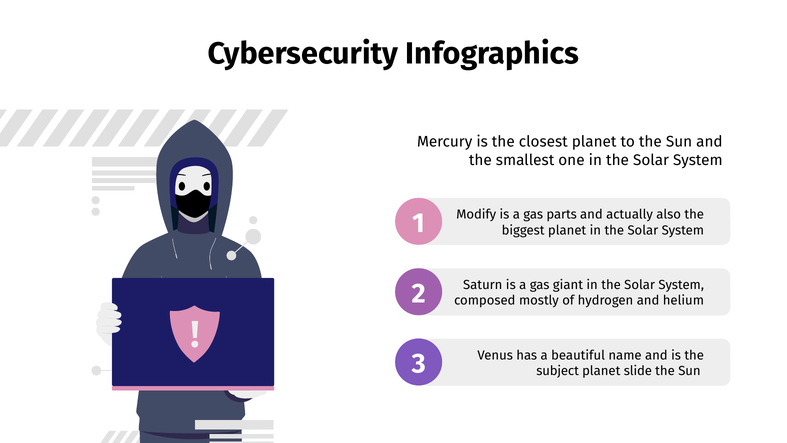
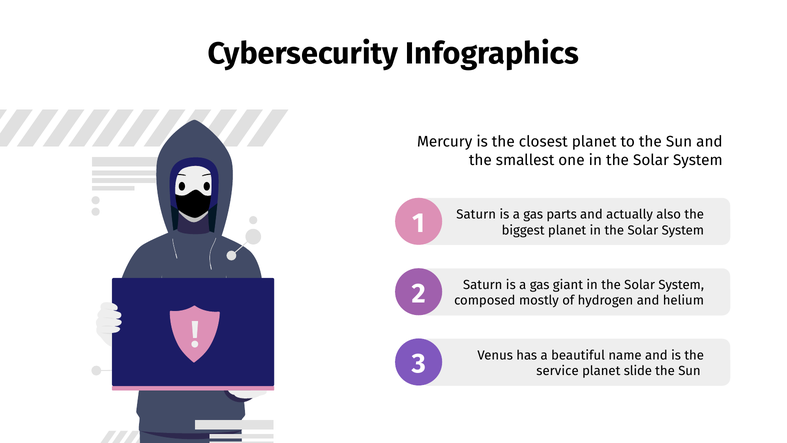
Modify at (476, 214): Modify -> Saturn
subject: subject -> service
